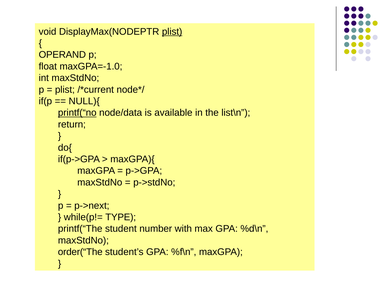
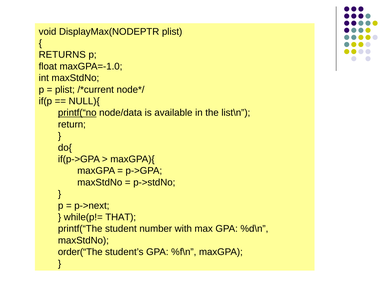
plist at (172, 32) underline: present -> none
OPERAND: OPERAND -> RETURNS
TYPE: TYPE -> THAT
